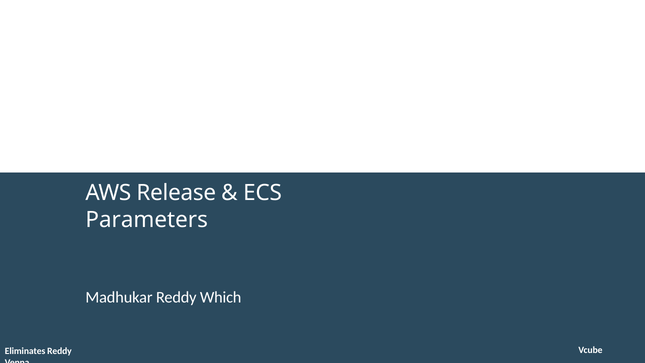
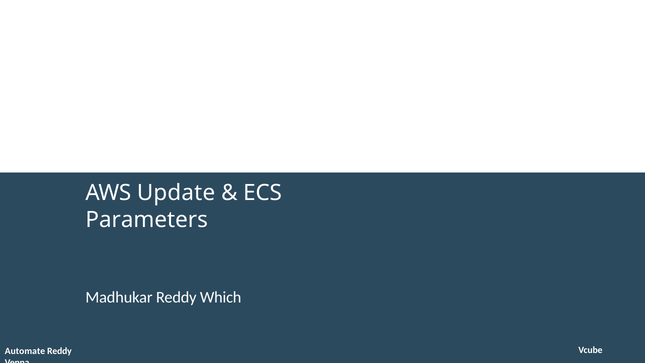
Release: Release -> Update
Eliminates: Eliminates -> Automate
